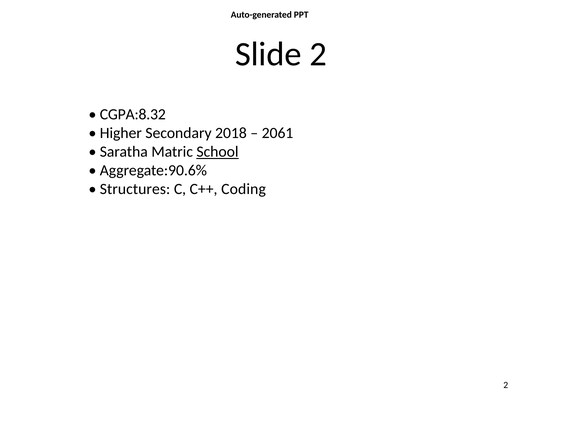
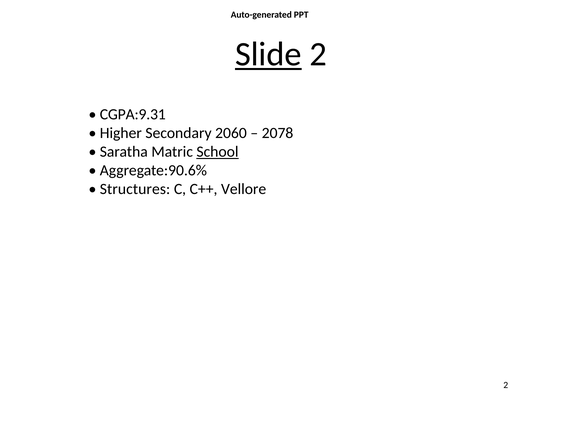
Slide underline: none -> present
CGPA:8.32: CGPA:8.32 -> CGPA:9.31
2018: 2018 -> 2060
2061: 2061 -> 2078
Coding: Coding -> Vellore
